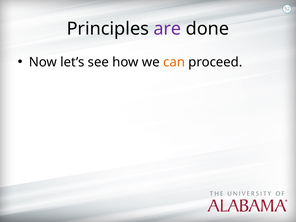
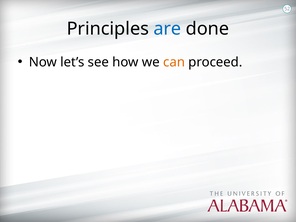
are colour: purple -> blue
